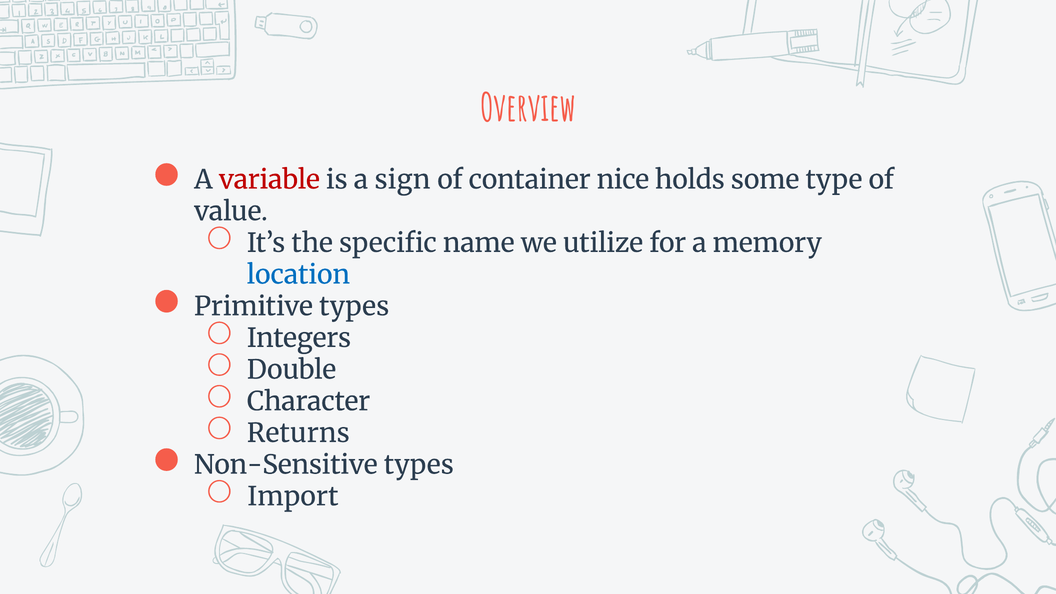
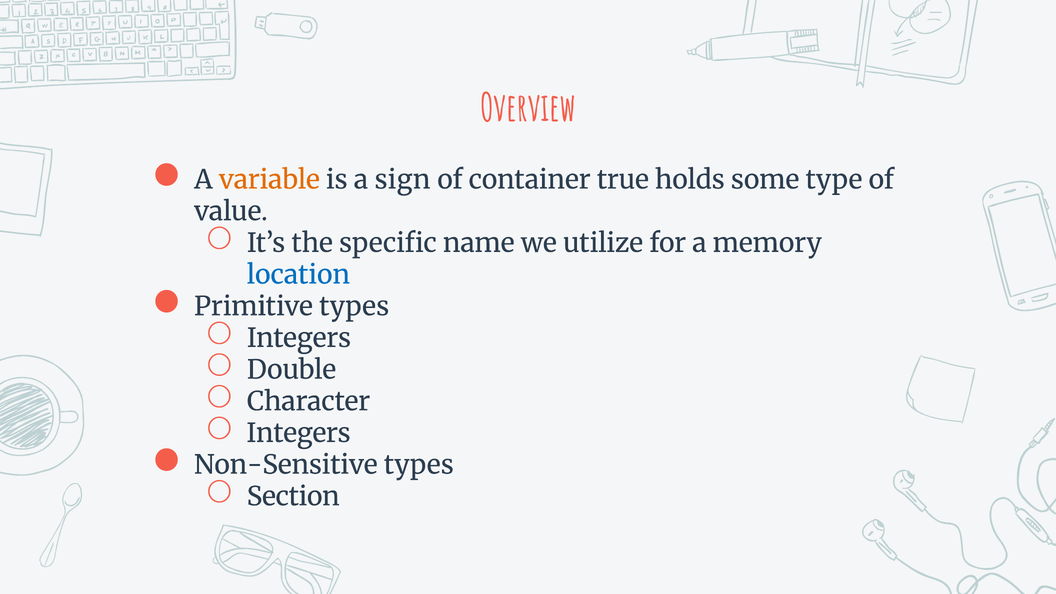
variable colour: red -> orange
nice: nice -> true
Returns at (298, 433): Returns -> Integers
Import: Import -> Section
